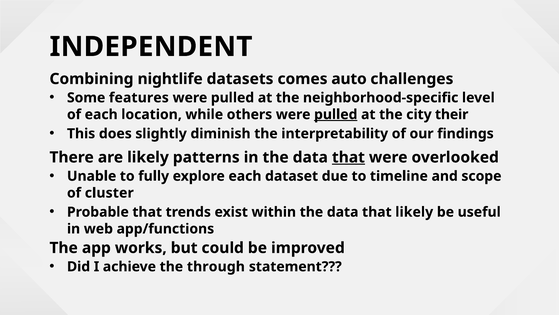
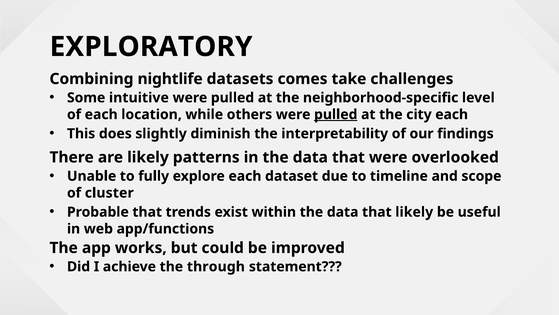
INDEPENDENT: INDEPENDENT -> EXPLORATORY
auto: auto -> take
features: features -> intuitive
city their: their -> each
that at (348, 157) underline: present -> none
